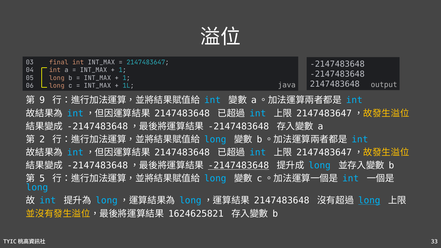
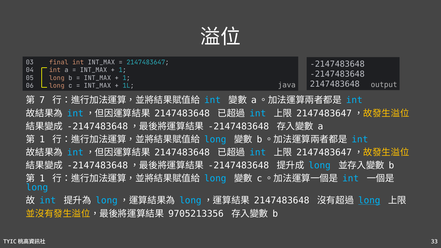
9: 9 -> 7
2 at (42, 139): 2 -> 1
-2147483648 at (238, 166) underline: present -> none
5 at (42, 179): 5 -> 1
1624625821: 1624625821 -> 9705213356
